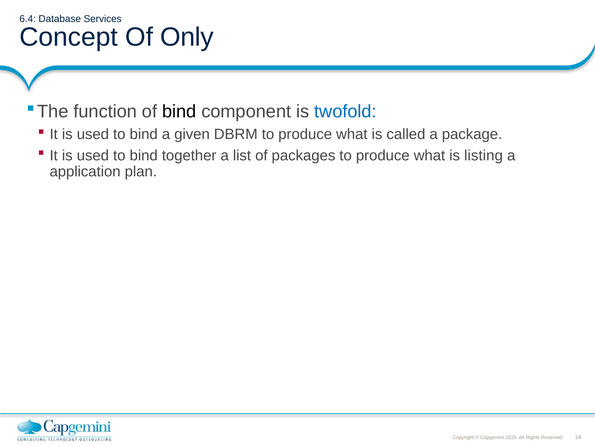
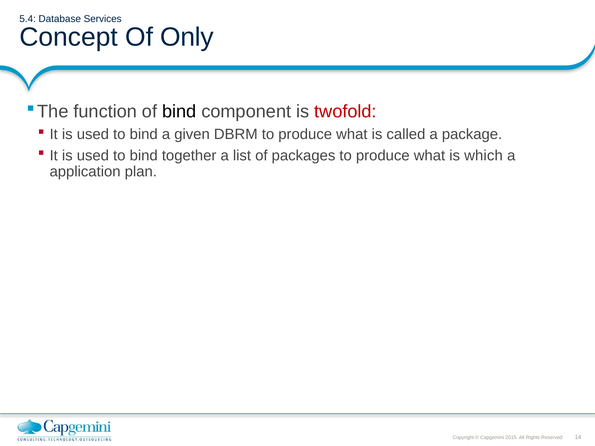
6.4: 6.4 -> 5.4
twofold colour: blue -> red
listing: listing -> which
